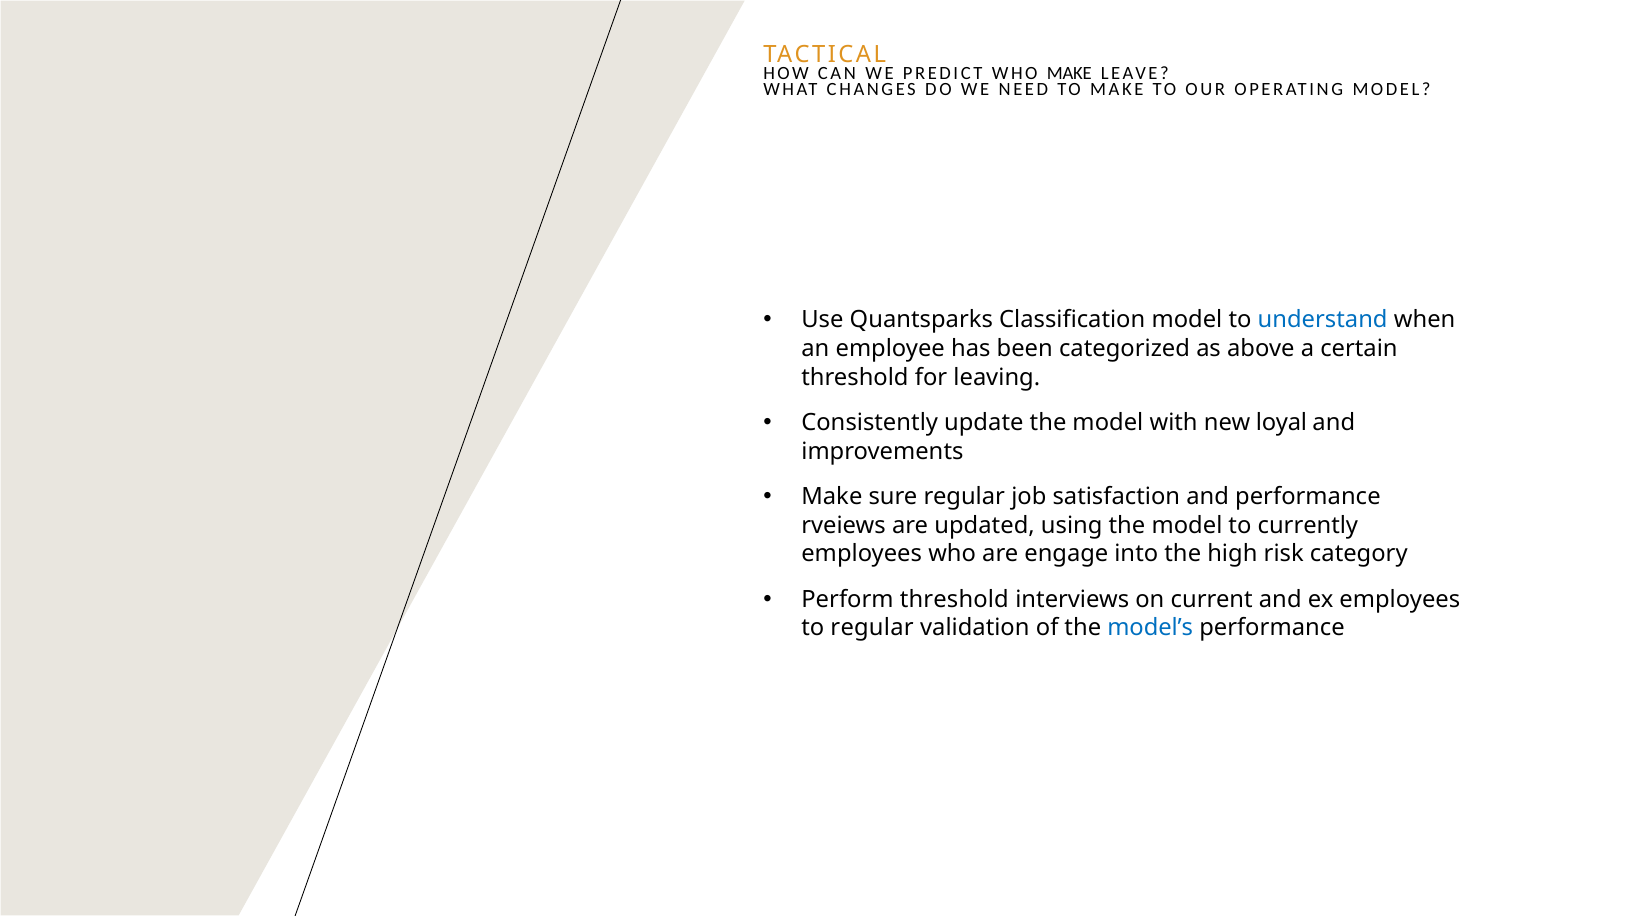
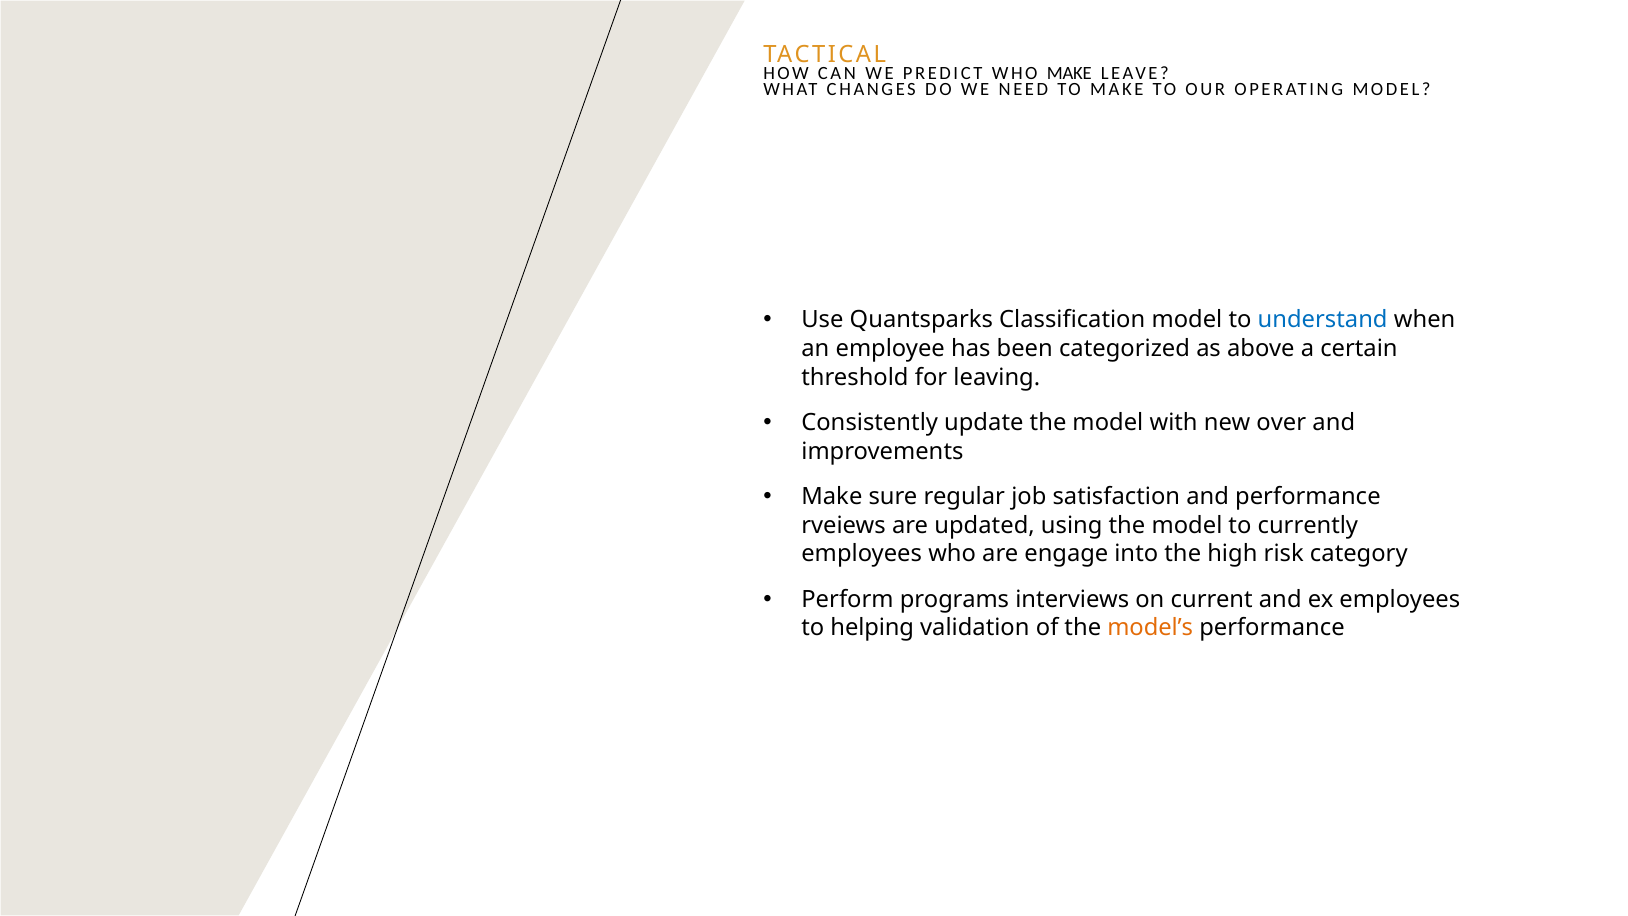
loyal: loyal -> over
Perform threshold: threshold -> programs
to regular: regular -> helping
model’s colour: blue -> orange
